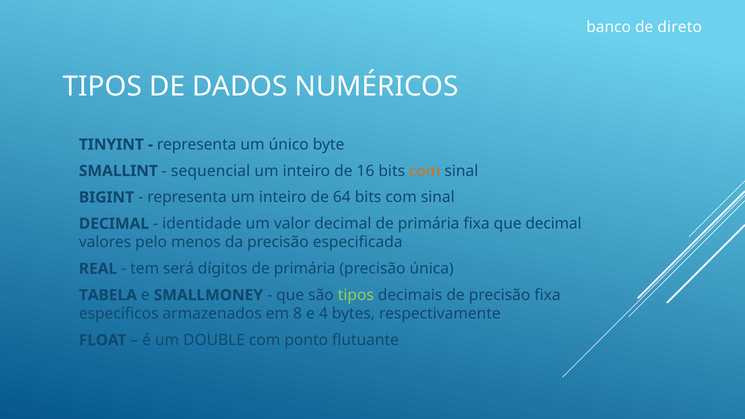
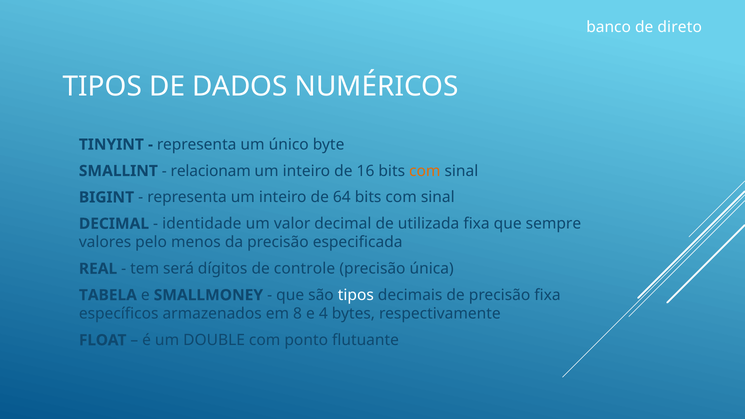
sequencial: sequencial -> relacionam
decimal de primária: primária -> utilizada
que decimal: decimal -> sempre
dígitos de primária: primária -> controle
tipos at (356, 295) colour: light green -> white
